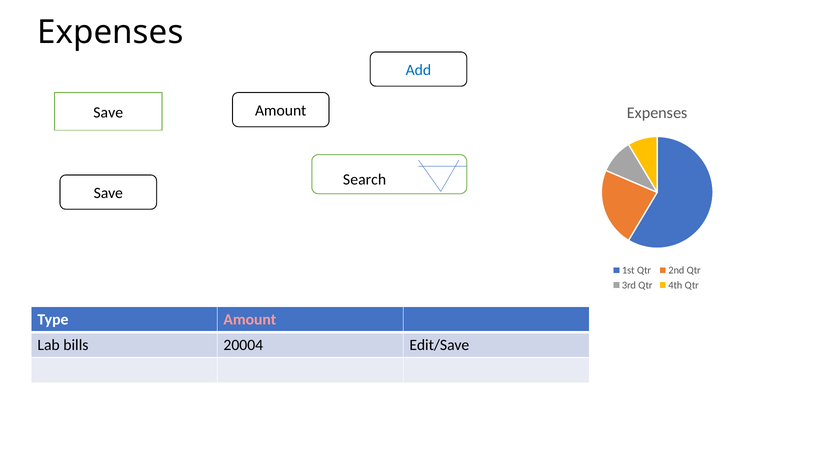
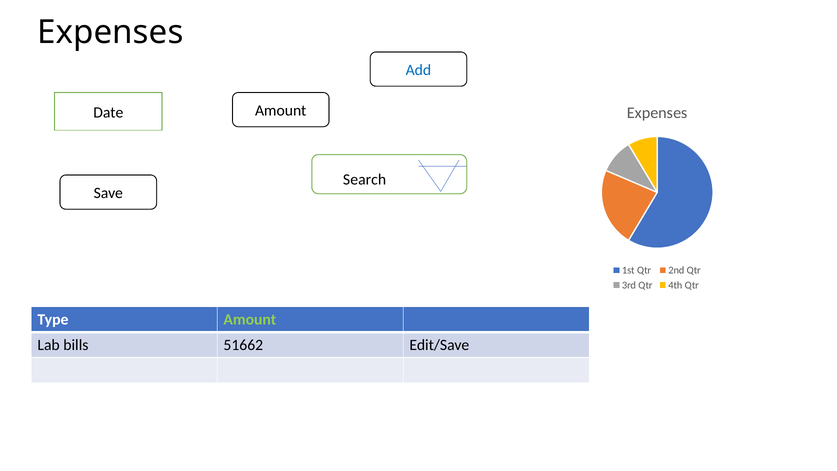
Save at (108, 112): Save -> Date
Amount at (250, 319) colour: pink -> light green
20004: 20004 -> 51662
